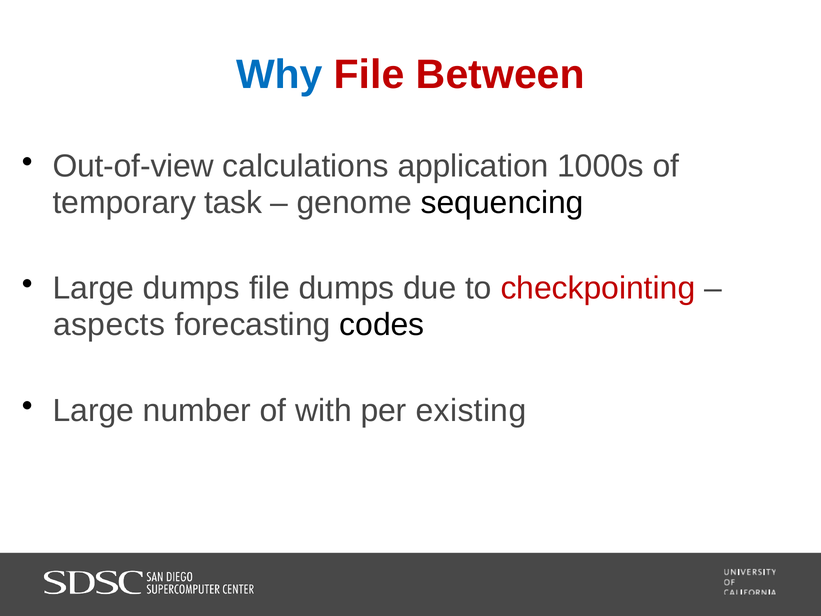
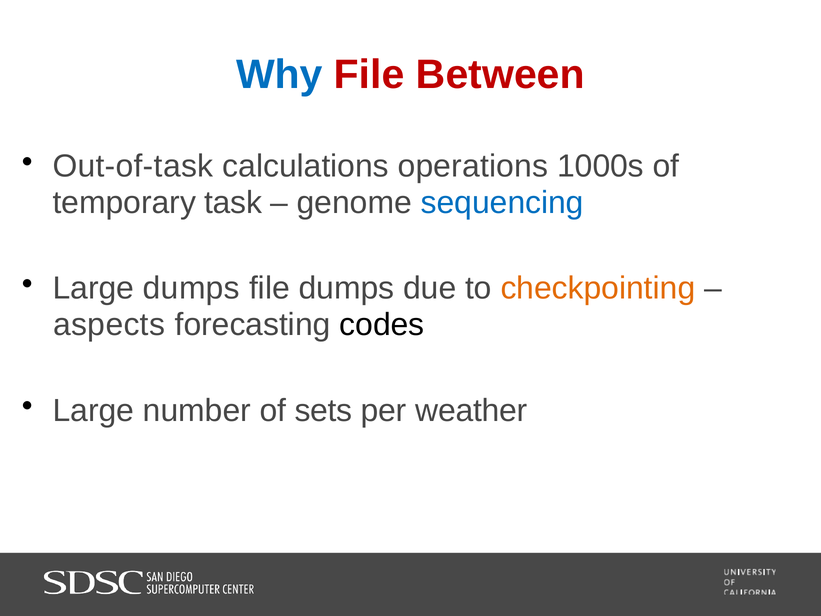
Out-of-view: Out-of-view -> Out-of-task
application: application -> operations
sequencing colour: black -> blue
checkpointing colour: red -> orange
with: with -> sets
existing: existing -> weather
